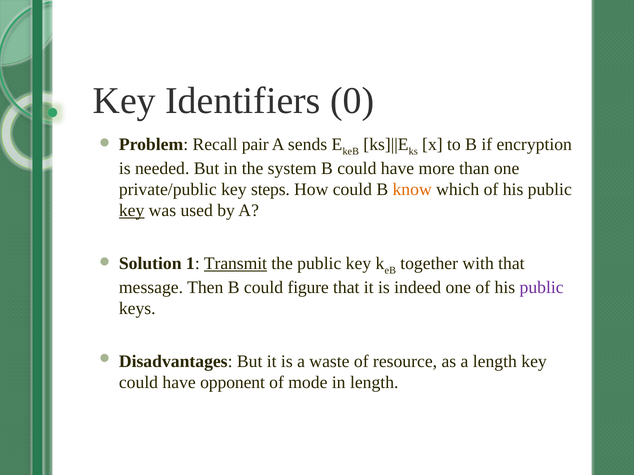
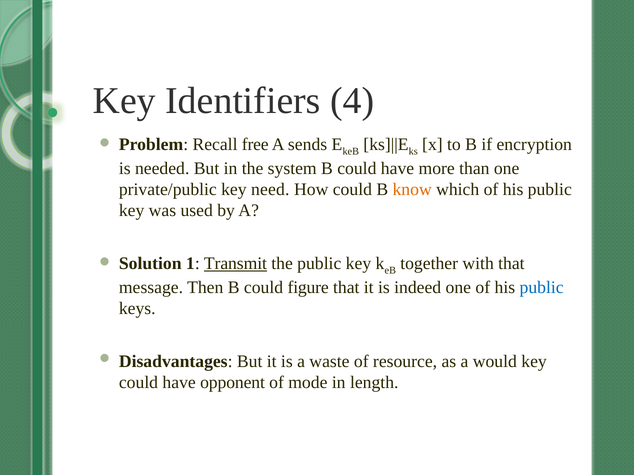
0: 0 -> 4
pair: pair -> free
steps: steps -> need
key at (132, 211) underline: present -> none
public at (542, 288) colour: purple -> blue
a length: length -> would
